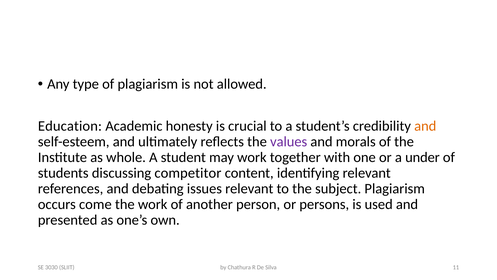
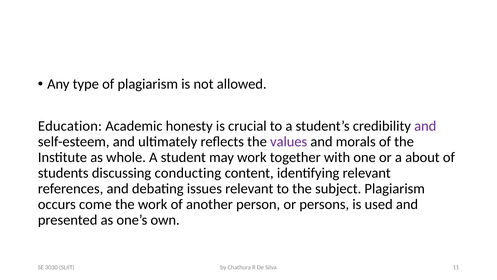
and at (425, 126) colour: orange -> purple
under: under -> about
competitor: competitor -> conducting
